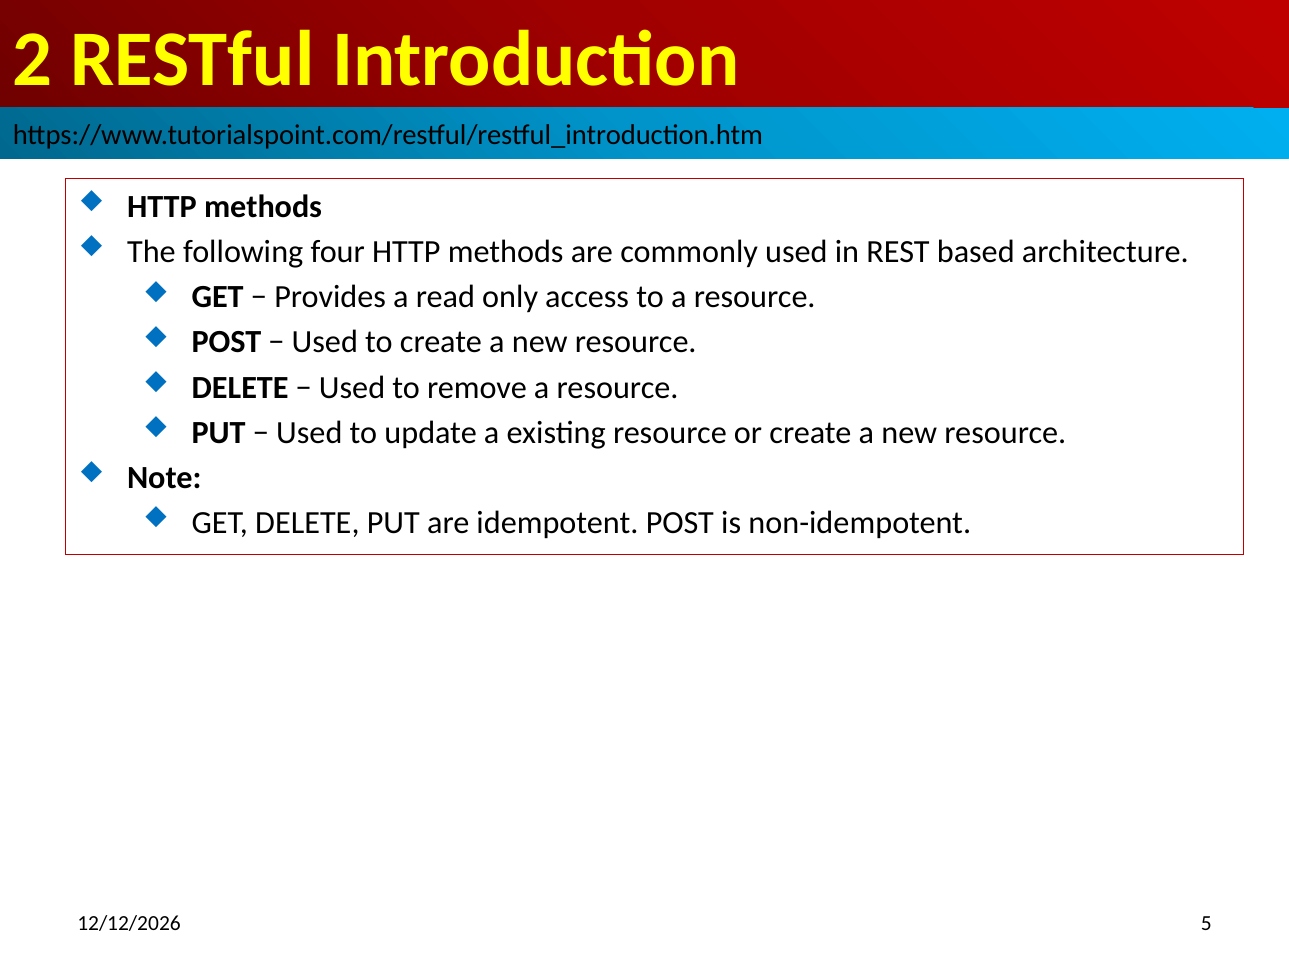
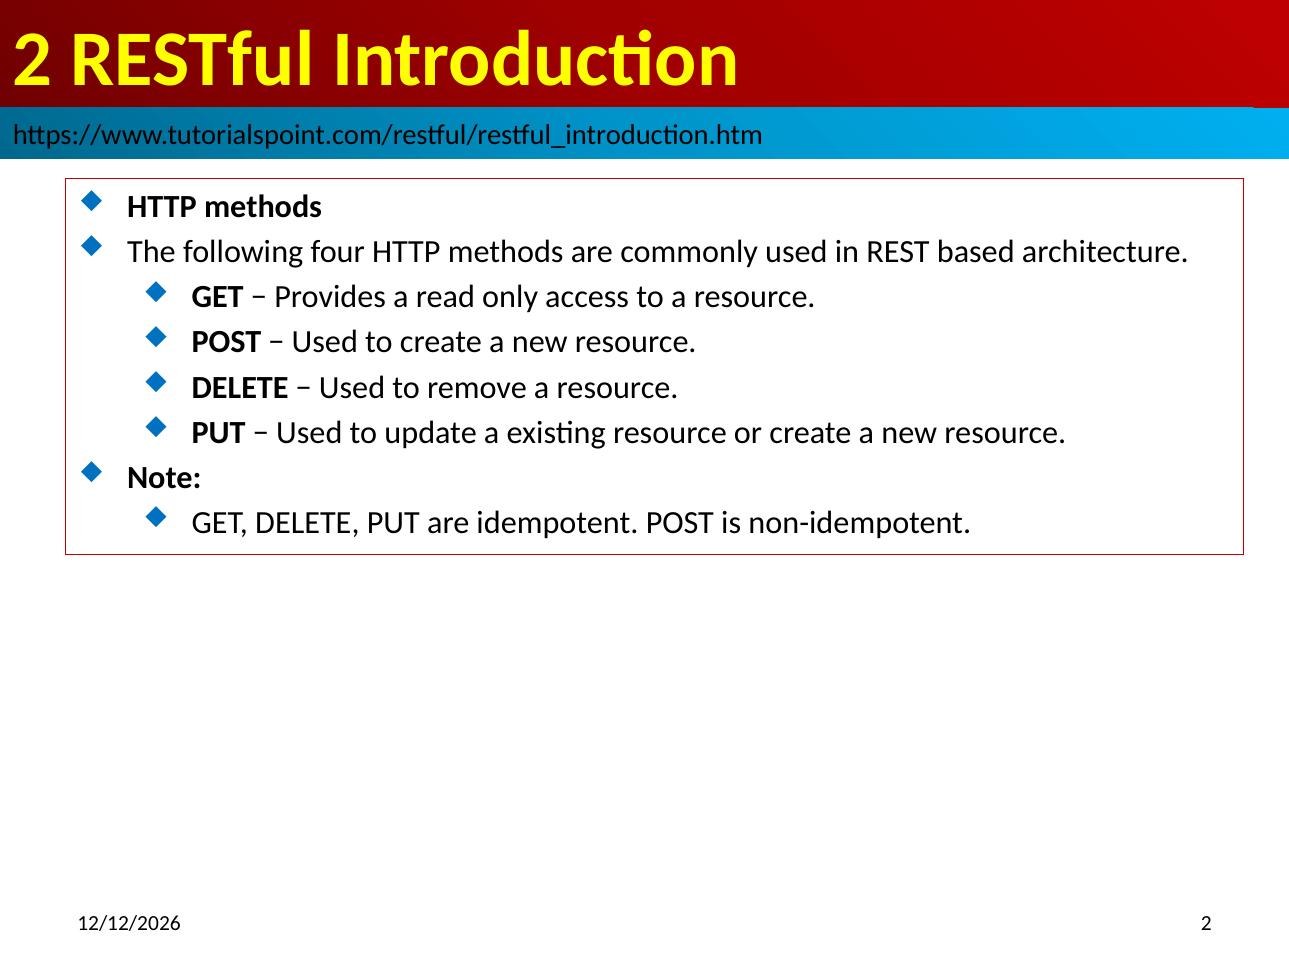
5 at (1206, 923): 5 -> 2
